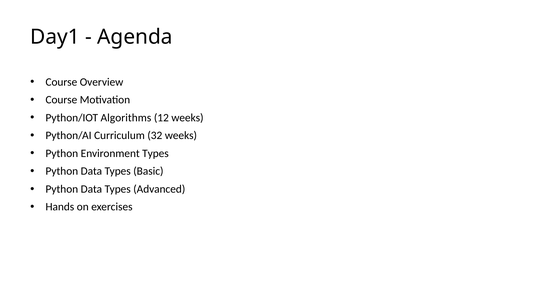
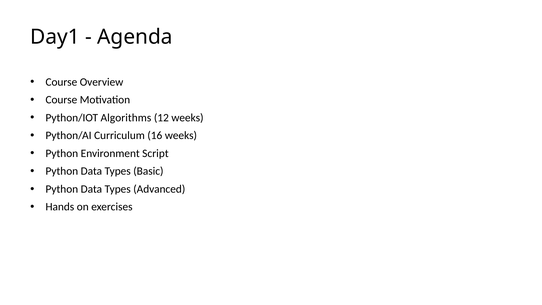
32: 32 -> 16
Environment Types: Types -> Script
